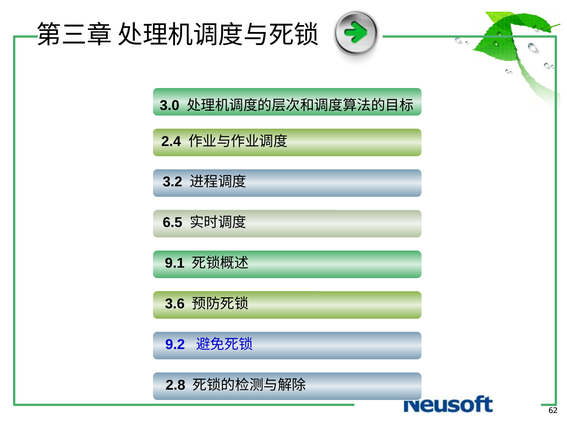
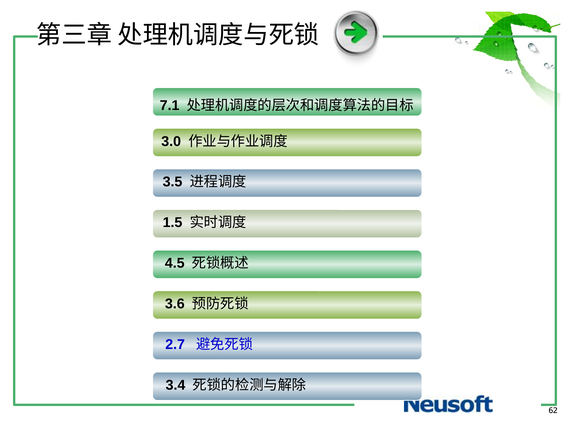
3.0: 3.0 -> 7.1
2.4: 2.4 -> 3.0
3.2: 3.2 -> 3.5
6.5: 6.5 -> 1.5
9.1: 9.1 -> 4.5
9.2: 9.2 -> 2.7
2.8: 2.8 -> 3.4
